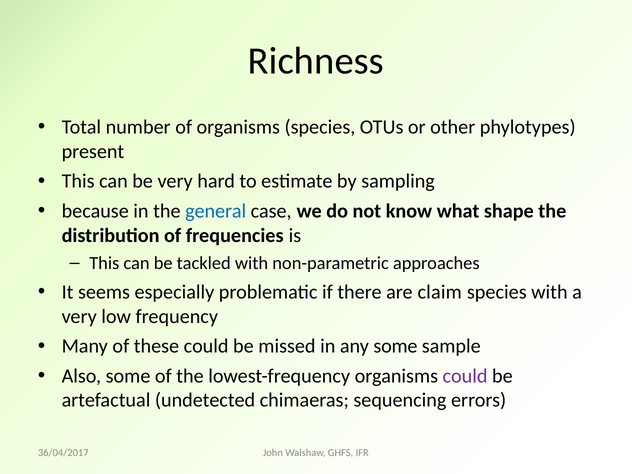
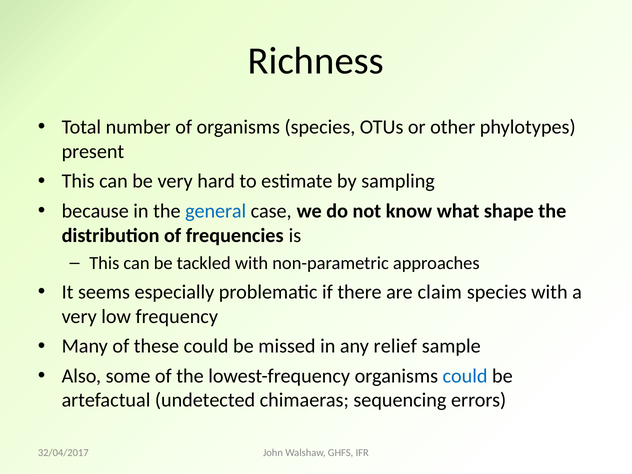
any some: some -> relief
could at (465, 376) colour: purple -> blue
36/04/2017: 36/04/2017 -> 32/04/2017
